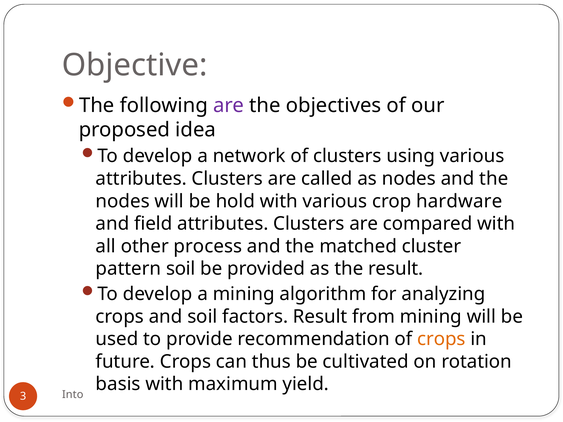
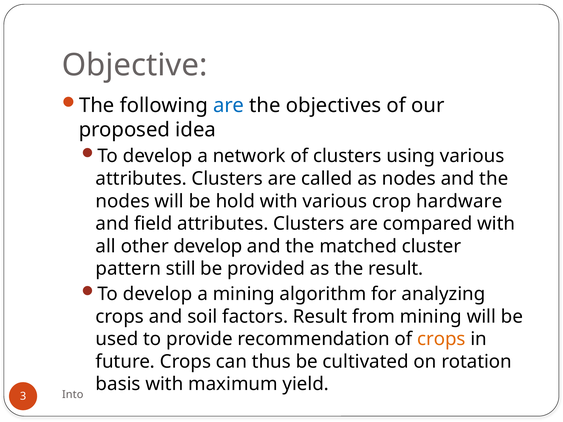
are at (229, 106) colour: purple -> blue
other process: process -> develop
pattern soil: soil -> still
